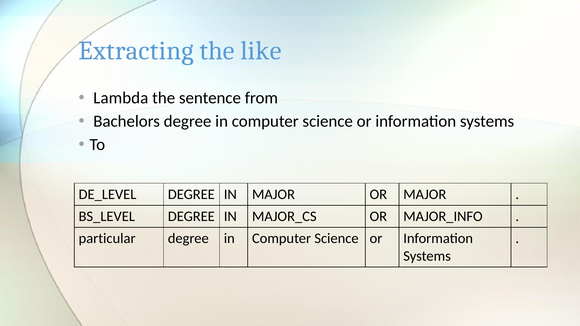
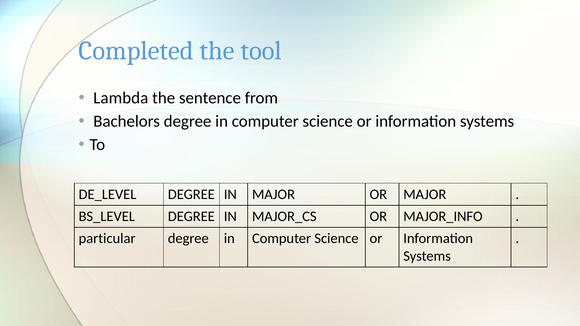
Extracting: Extracting -> Completed
like: like -> tool
